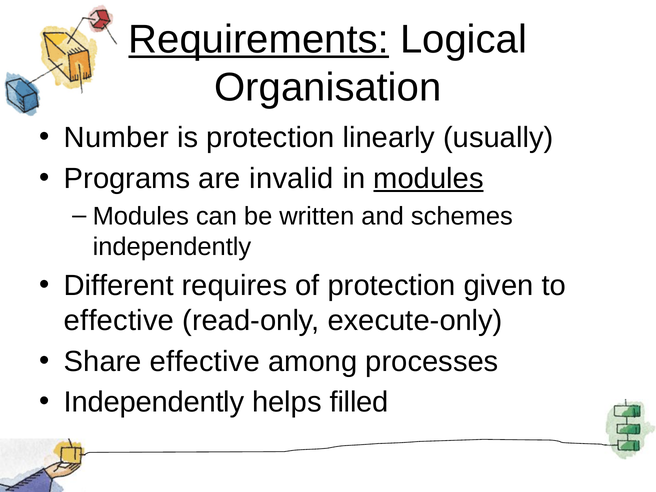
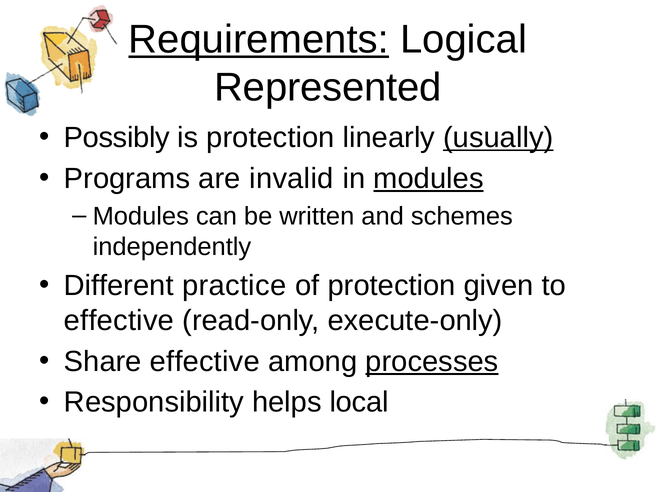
Organisation: Organisation -> Represented
Number: Number -> Possibly
usually underline: none -> present
requires: requires -> practice
processes underline: none -> present
Independently at (154, 402): Independently -> Responsibility
filled: filled -> local
